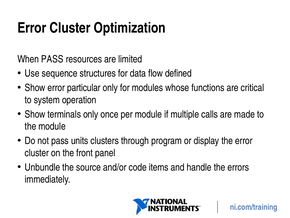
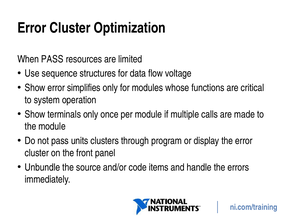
defined: defined -> voltage
particular: particular -> simplifies
